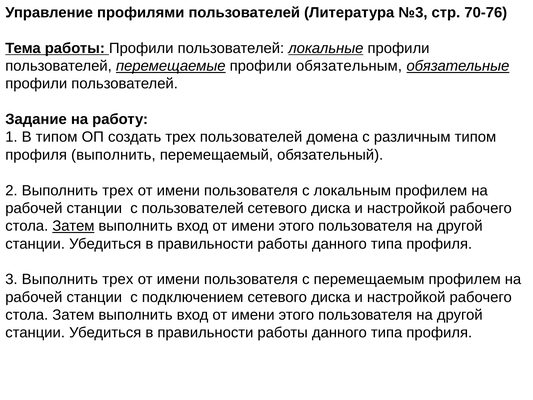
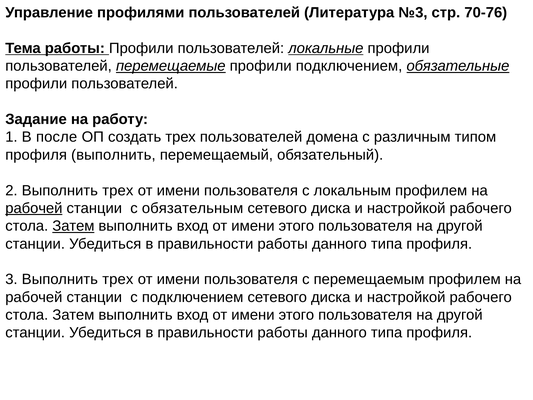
профили обязательным: обязательным -> подключением
В типом: типом -> после
рабочей at (34, 208) underline: none -> present
с пользователей: пользователей -> обязательным
